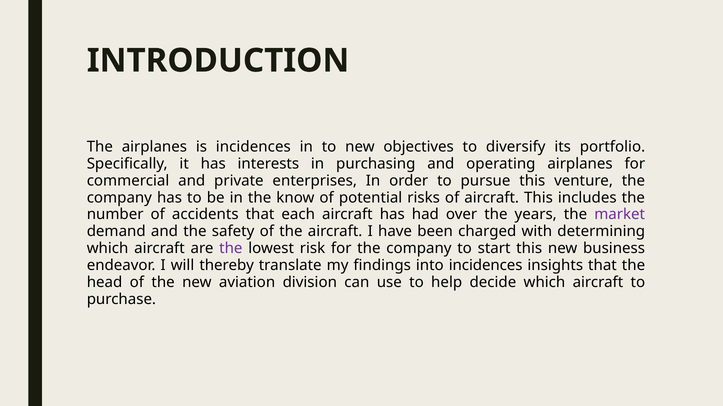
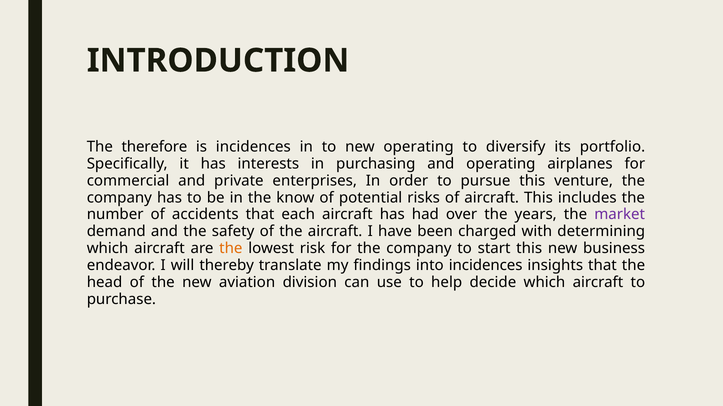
The airplanes: airplanes -> therefore
new objectives: objectives -> operating
the at (231, 249) colour: purple -> orange
